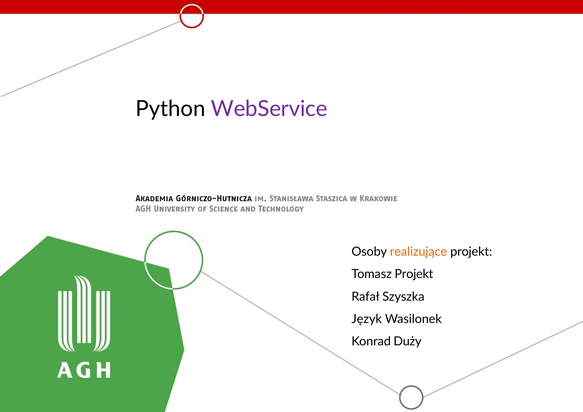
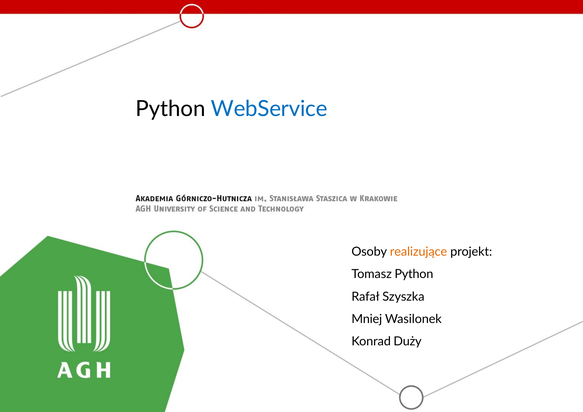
WebService colour: purple -> blue
Tomasz Projekt: Projekt -> Python
Język: Język -> Mniej
